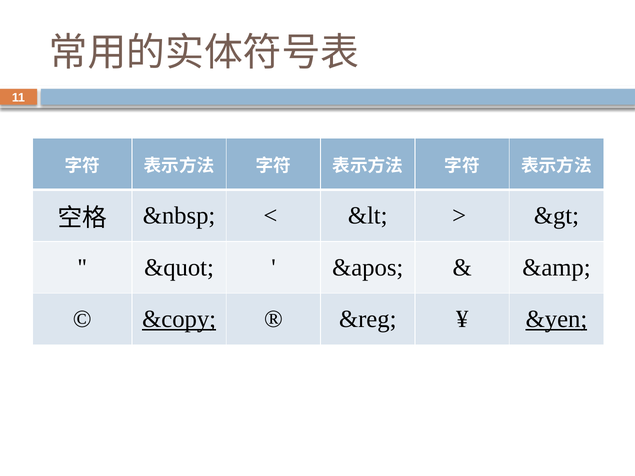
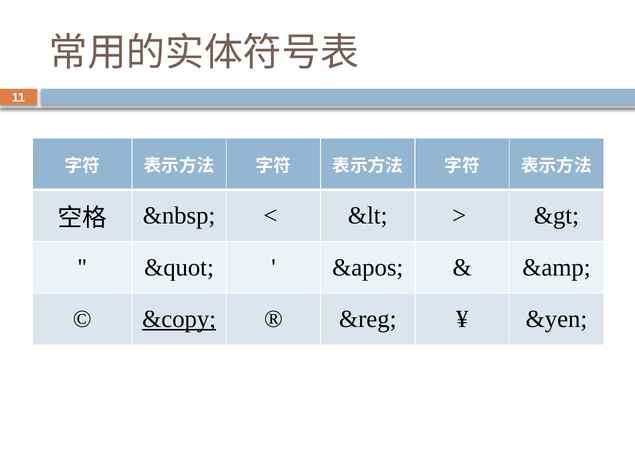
&yen underline: present -> none
